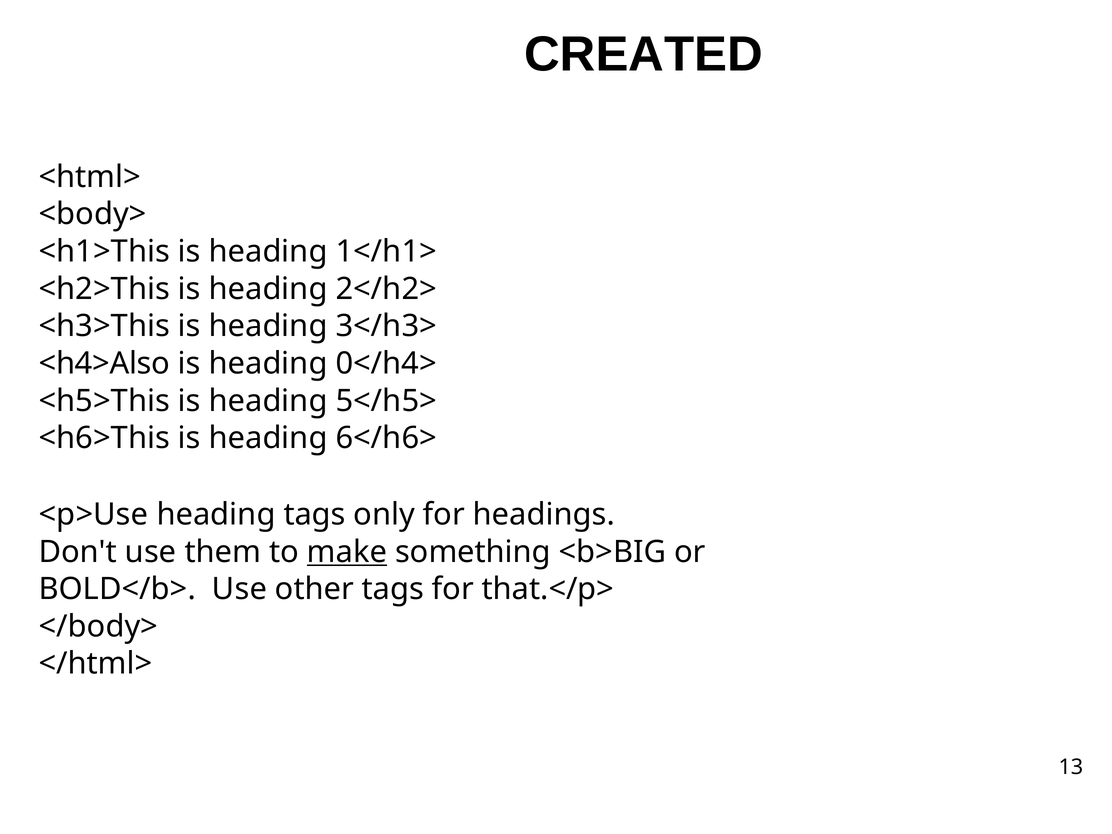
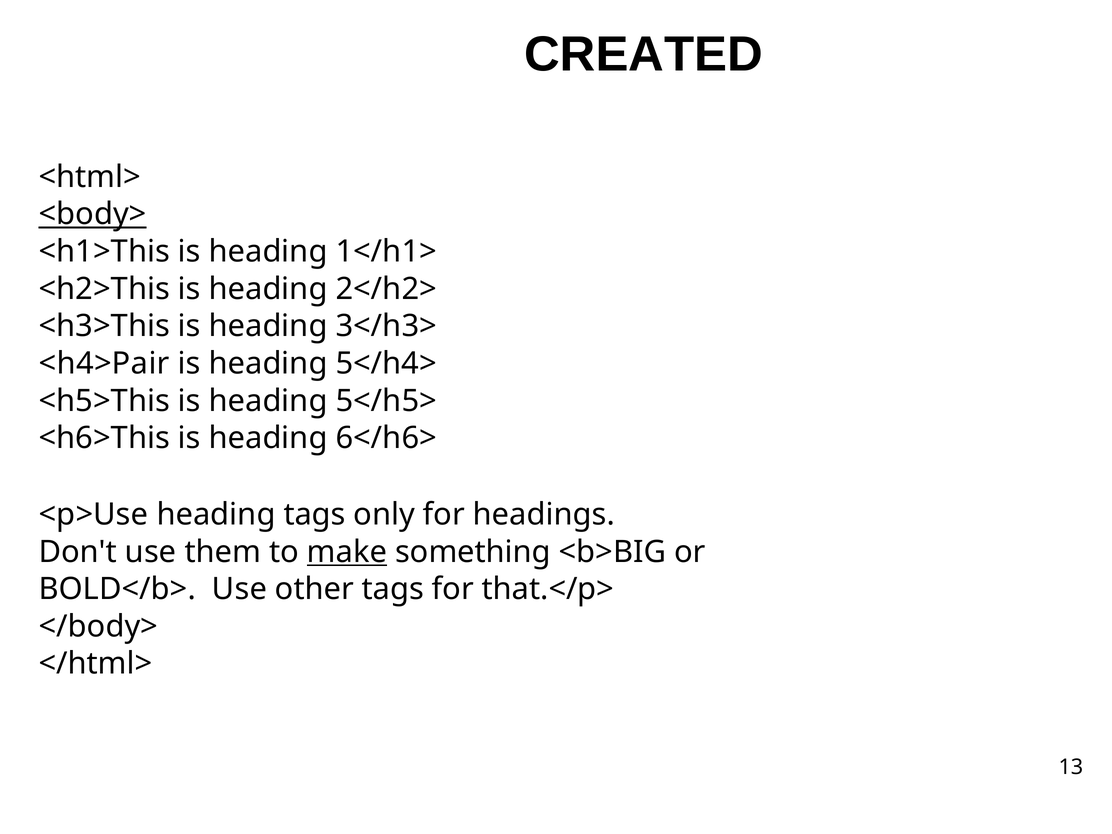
<body> underline: none -> present
<h4>Also: <h4>Also -> <h4>Pair
0</h4>: 0</h4> -> 5</h4>
